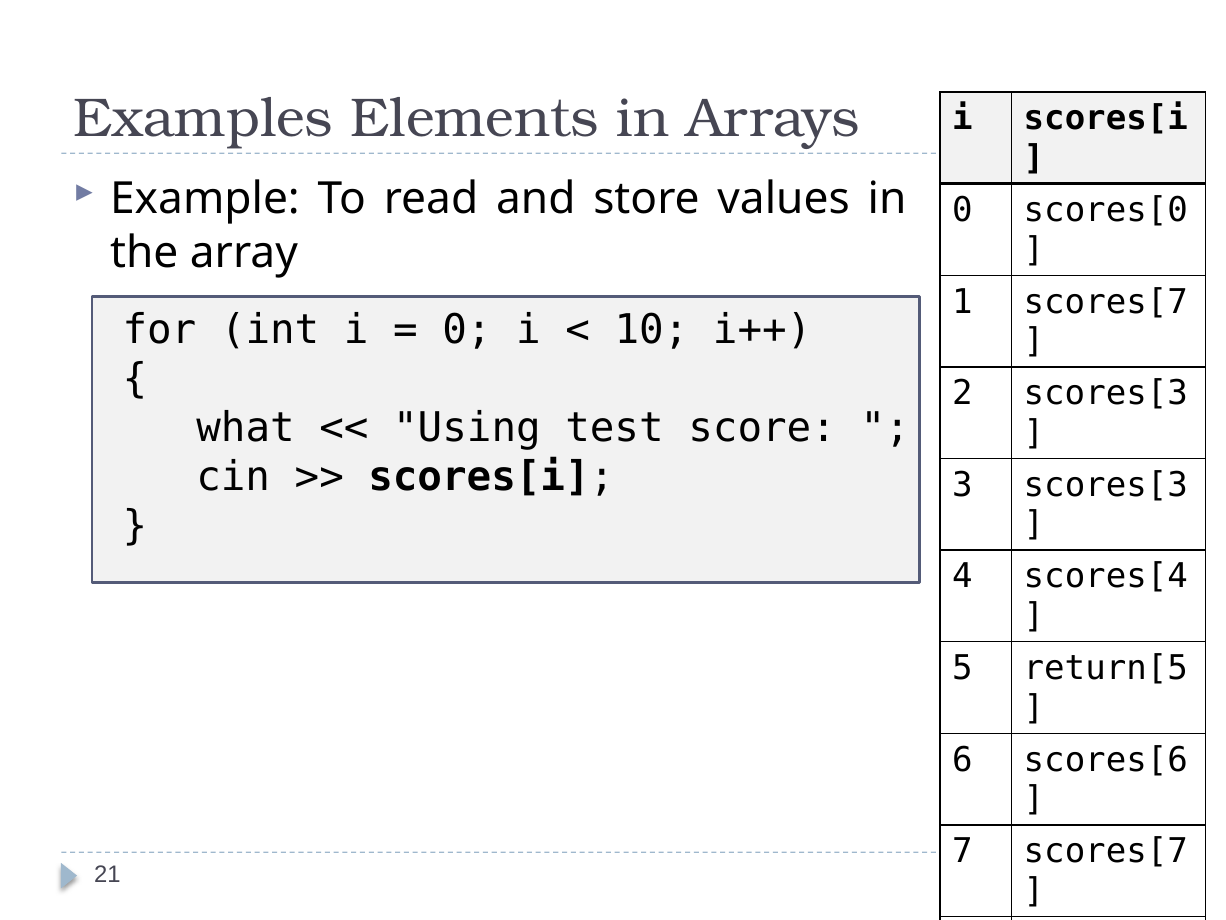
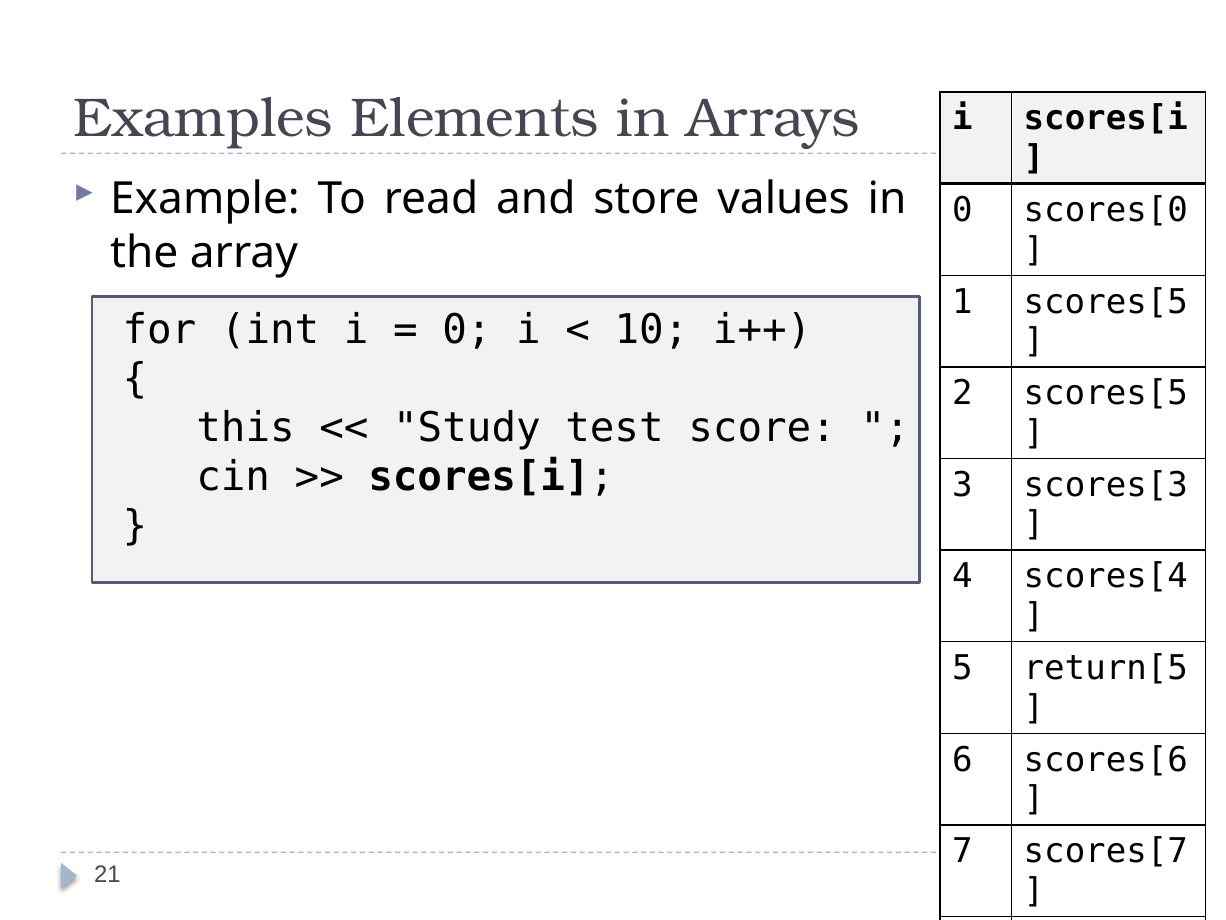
1 scores[7: scores[7 -> scores[5
2 scores[3: scores[3 -> scores[5
what: what -> this
Using: Using -> Study
